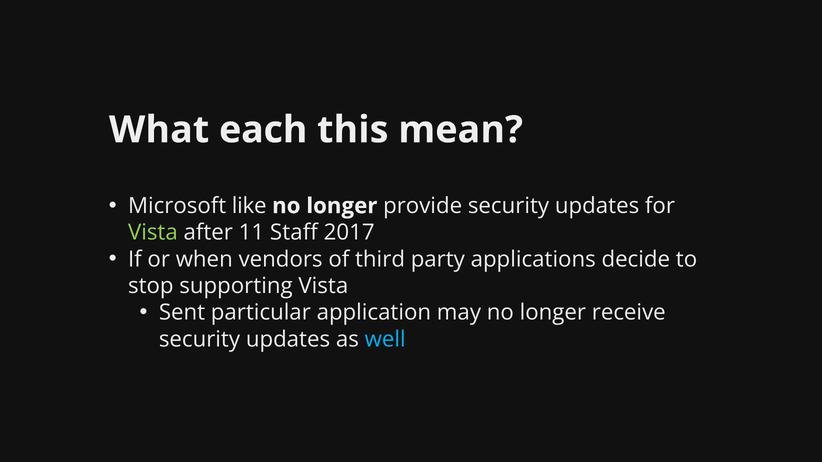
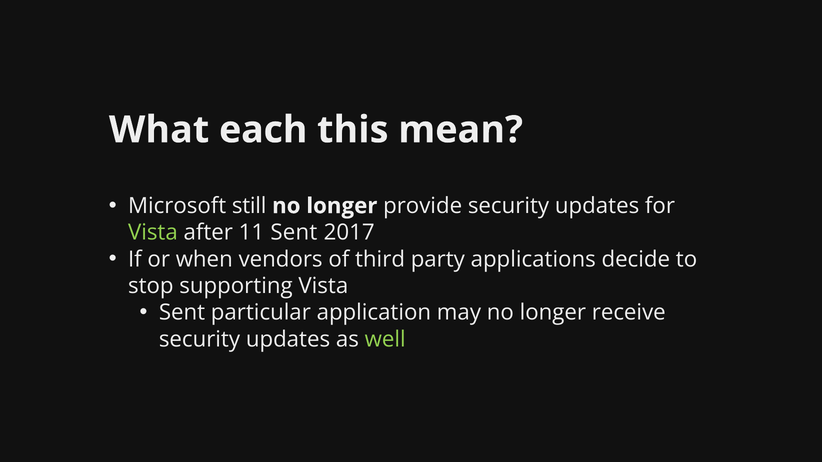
like: like -> still
11 Staff: Staff -> Sent
well colour: light blue -> light green
